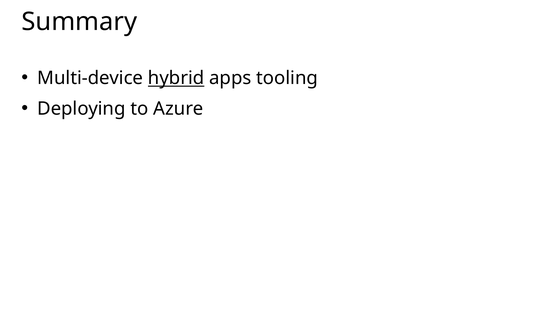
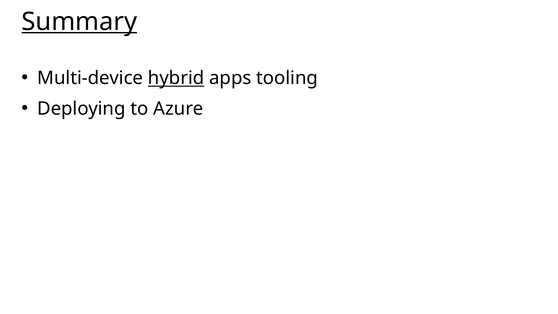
Summary underline: none -> present
